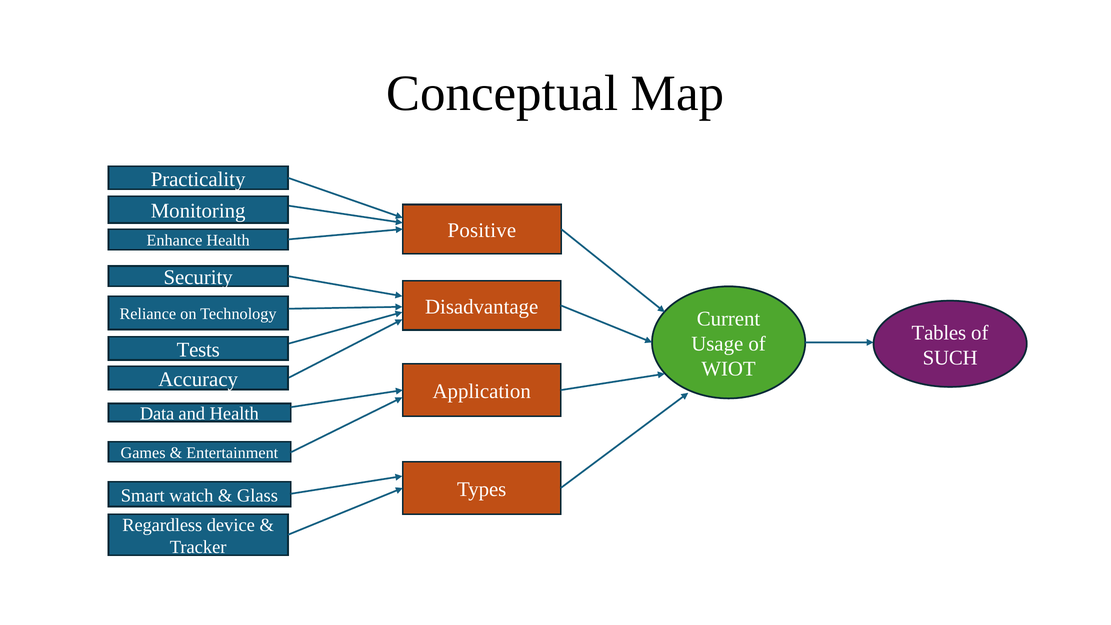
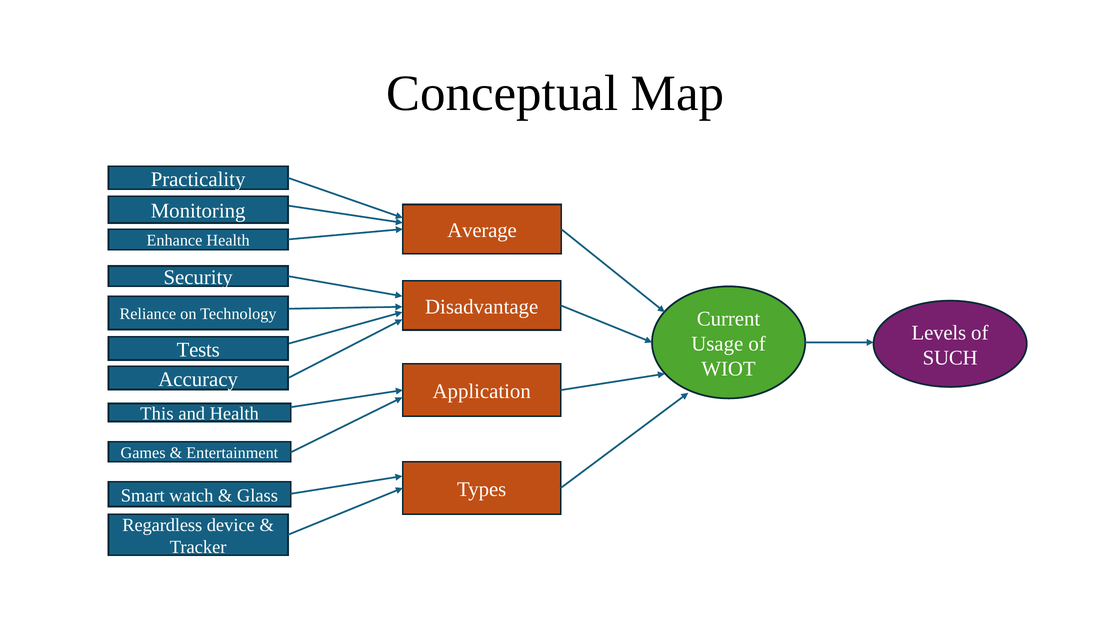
Positive: Positive -> Average
Tables: Tables -> Levels
Data: Data -> This
